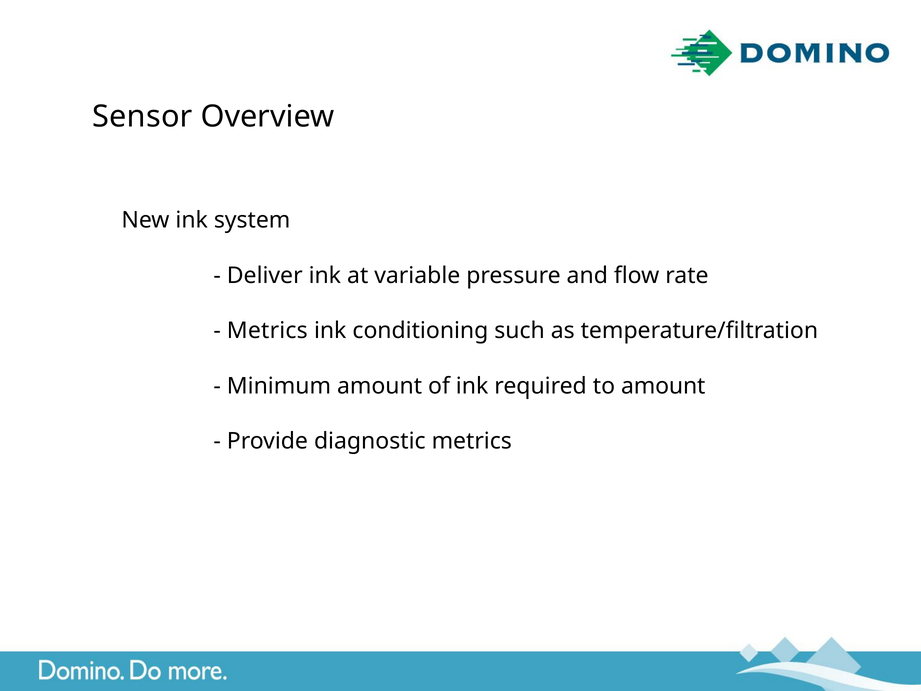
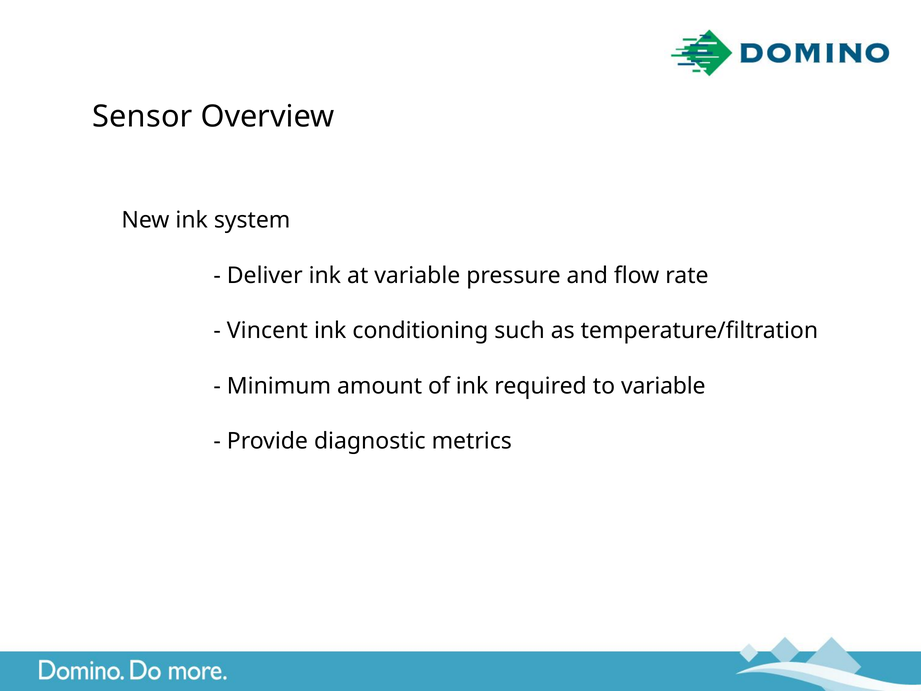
Metrics at (267, 331): Metrics -> Vincent
to amount: amount -> variable
